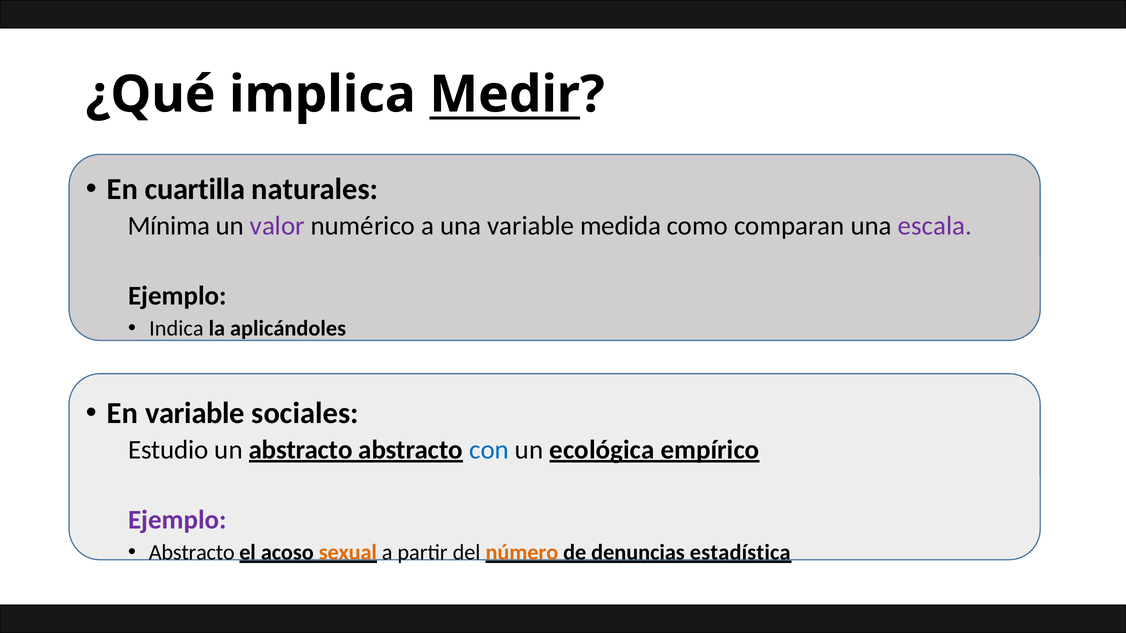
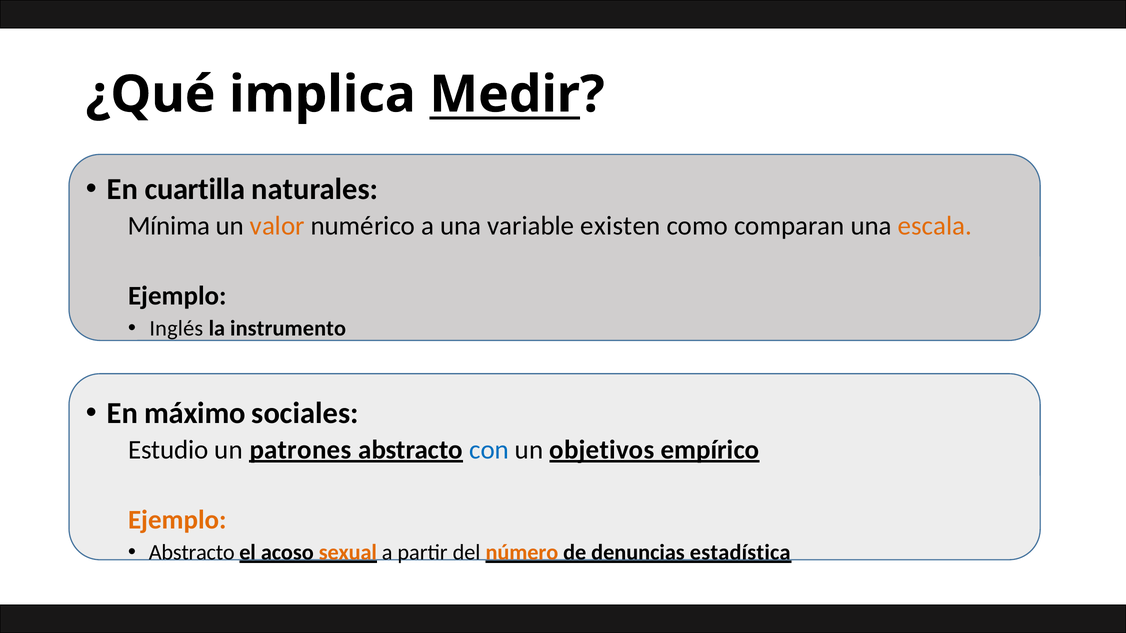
valor colour: purple -> orange
medida: medida -> existen
escala colour: purple -> orange
Indica: Indica -> Inglés
aplicándoles: aplicándoles -> instrumento
En variable: variable -> máximo
un abstracto: abstracto -> patrones
ecológica: ecológica -> objetivos
Ejemplo at (177, 520) colour: purple -> orange
